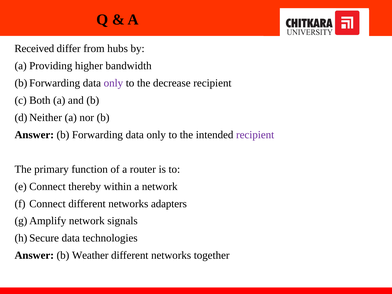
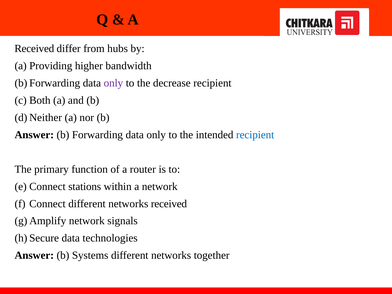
recipient at (255, 135) colour: purple -> blue
thereby: thereby -> stations
networks adapters: adapters -> received
Weather: Weather -> Systems
